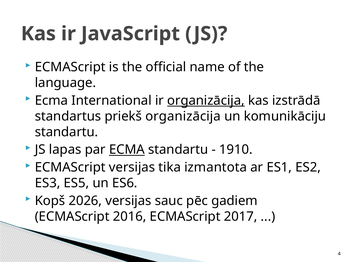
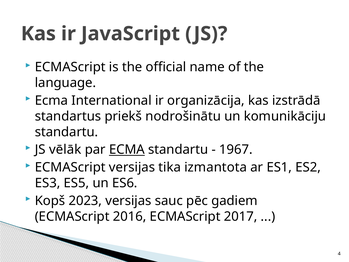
organizācija at (206, 100) underline: present -> none
priekš organizācija: organizācija -> nodrošinātu
lapas: lapas -> vēlāk
1910: 1910 -> 1967
2026: 2026 -> 2023
